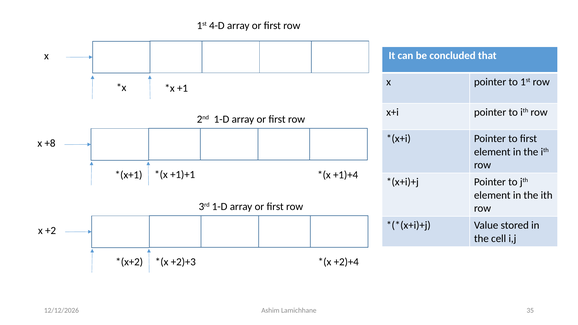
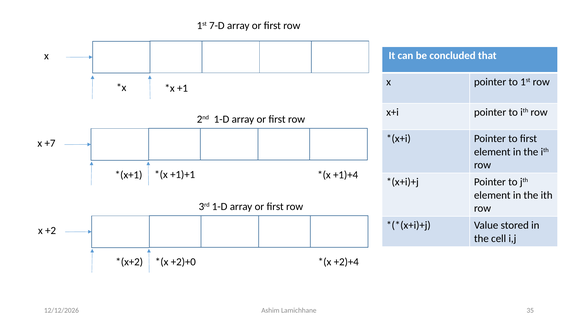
4-D: 4-D -> 7-D
+8: +8 -> +7
+2)+3: +2)+3 -> +2)+0
